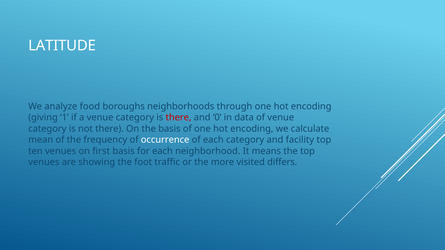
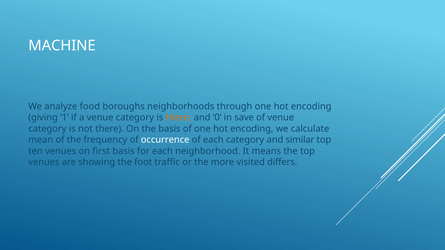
LATITUDE: LATITUDE -> MACHINE
there at (179, 118) colour: red -> orange
data: data -> save
facility: facility -> similar
